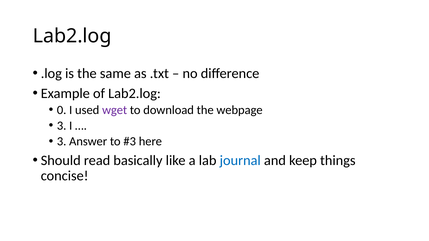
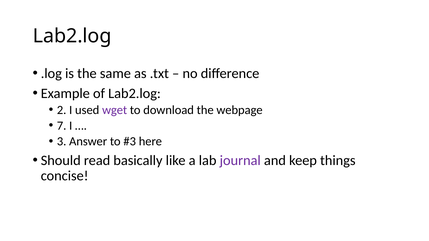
0: 0 -> 2
3 at (62, 126): 3 -> 7
journal colour: blue -> purple
